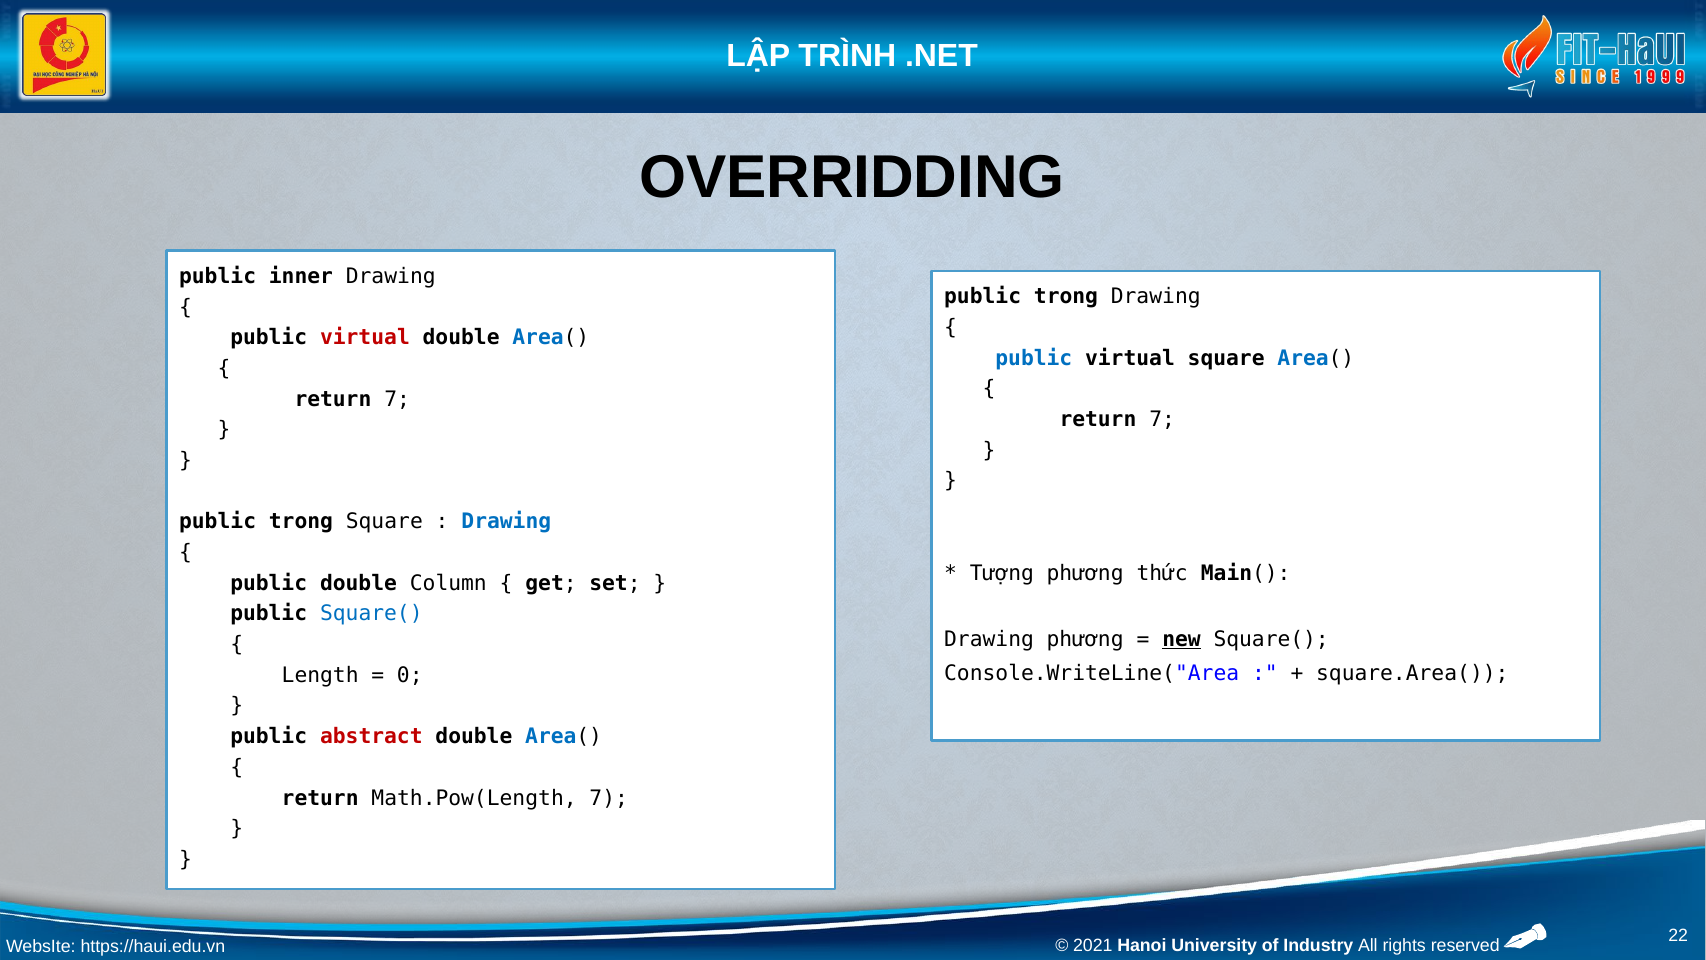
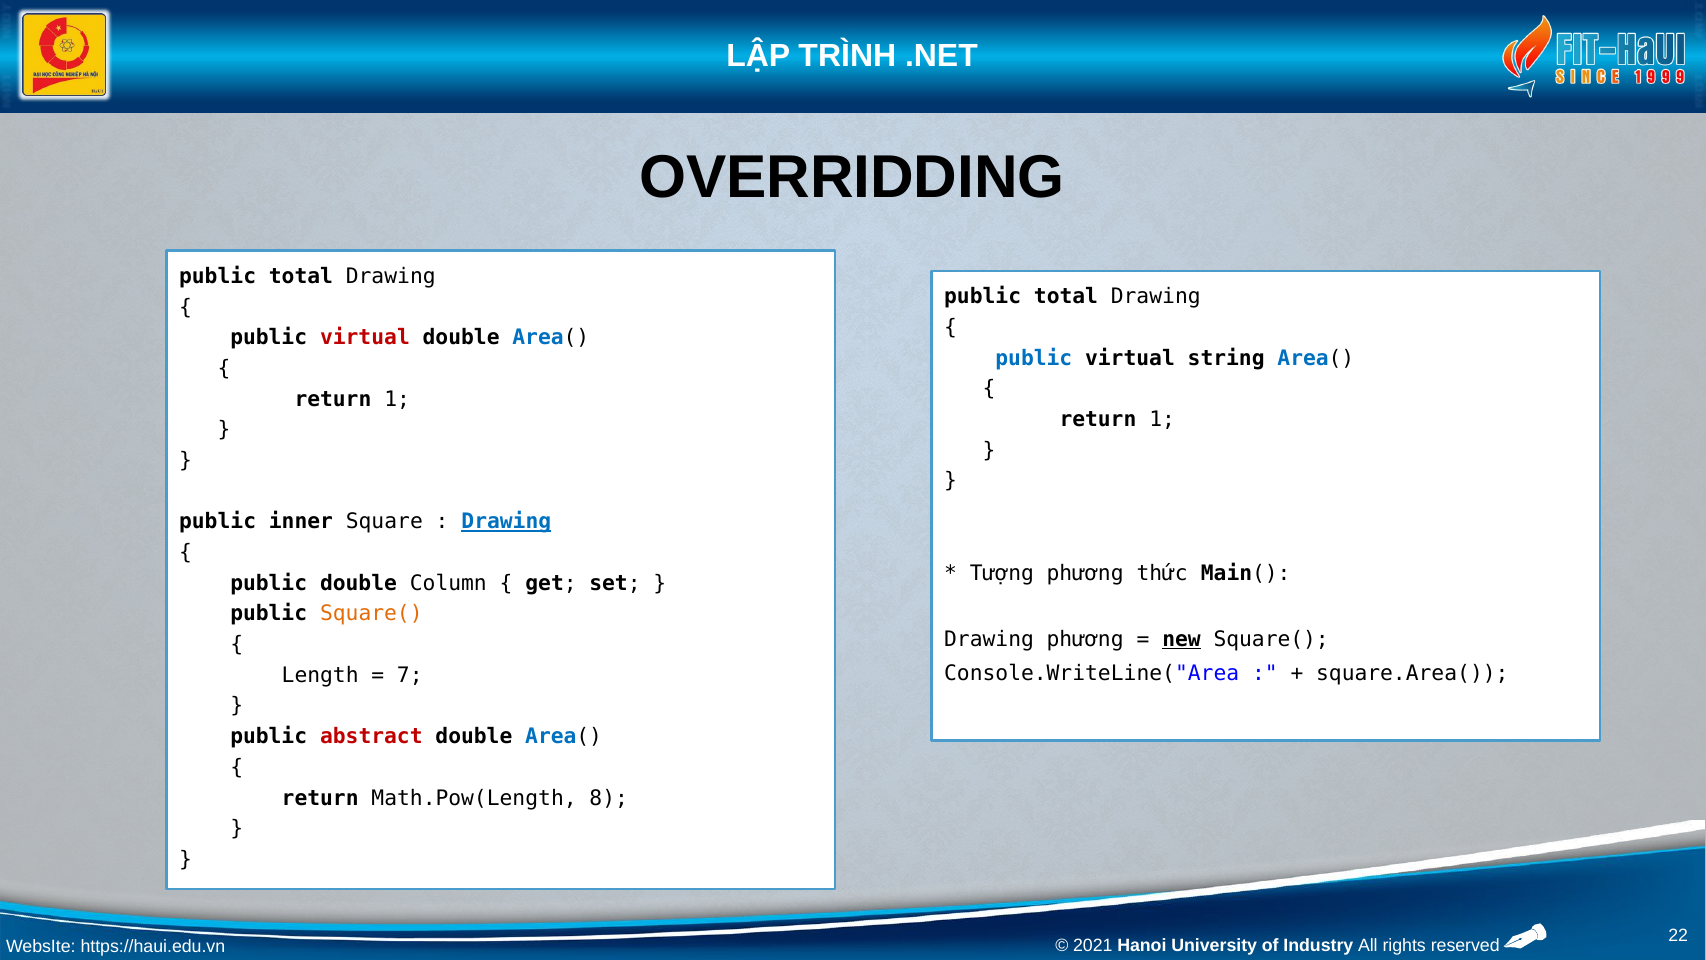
inner at (301, 276): inner -> total
trong at (1066, 297): trong -> total
virtual square: square -> string
7 at (397, 399): 7 -> 1
7 at (1162, 419): 7 -> 1
trong at (301, 522): trong -> inner
Drawing at (506, 522) underline: none -> present
Square( at (371, 614) colour: blue -> orange
0: 0 -> 7
Math.Pow(Length 7: 7 -> 8
